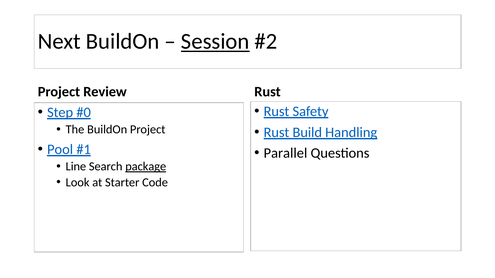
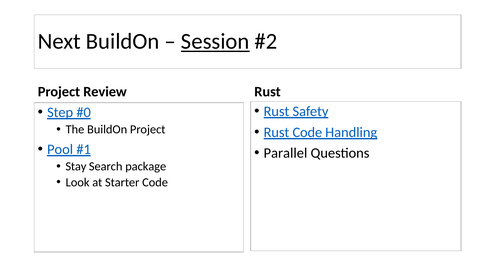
Rust Build: Build -> Code
Line: Line -> Stay
package underline: present -> none
